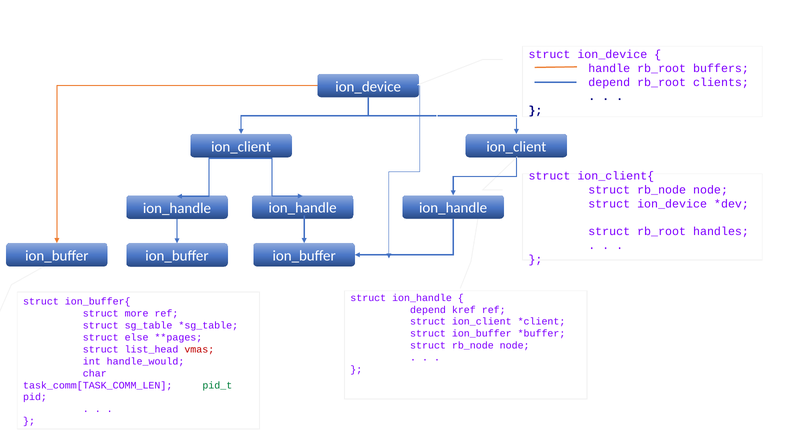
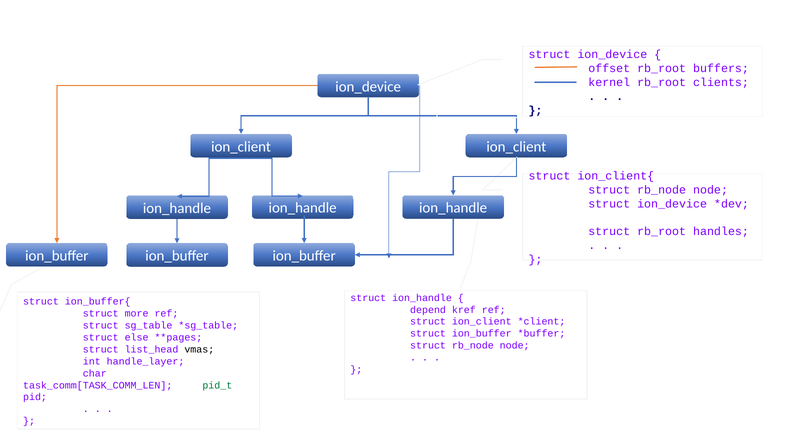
handle: handle -> offset
depend at (609, 82): depend -> kernel
vmas colour: red -> black
handle_would: handle_would -> handle_layer
